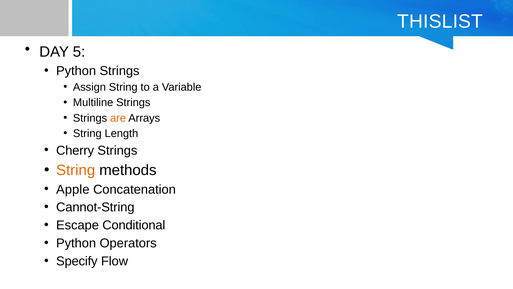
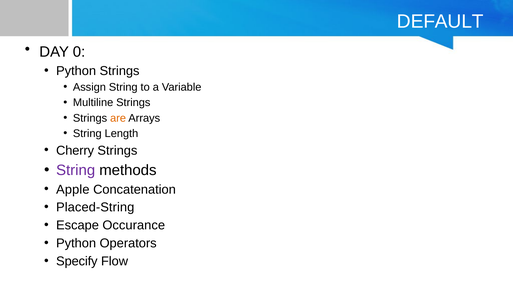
THISLIST: THISLIST -> DEFAULT
5: 5 -> 0
String at (76, 170) colour: orange -> purple
Cannot-String: Cannot-String -> Placed-String
Conditional: Conditional -> Occurance
